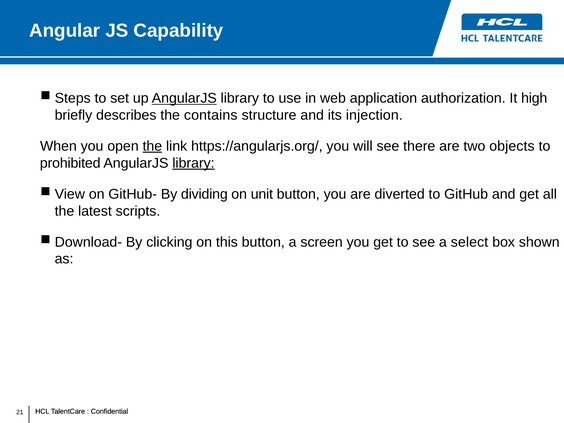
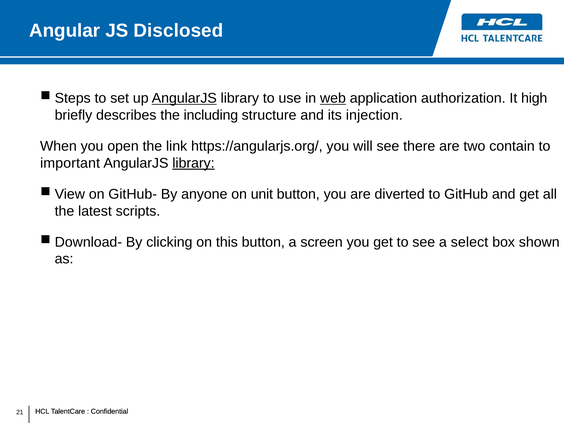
Capability: Capability -> Disclosed
web underline: none -> present
contains: contains -> including
the at (152, 146) underline: present -> none
objects: objects -> contain
prohibited: prohibited -> important
dividing: dividing -> anyone
